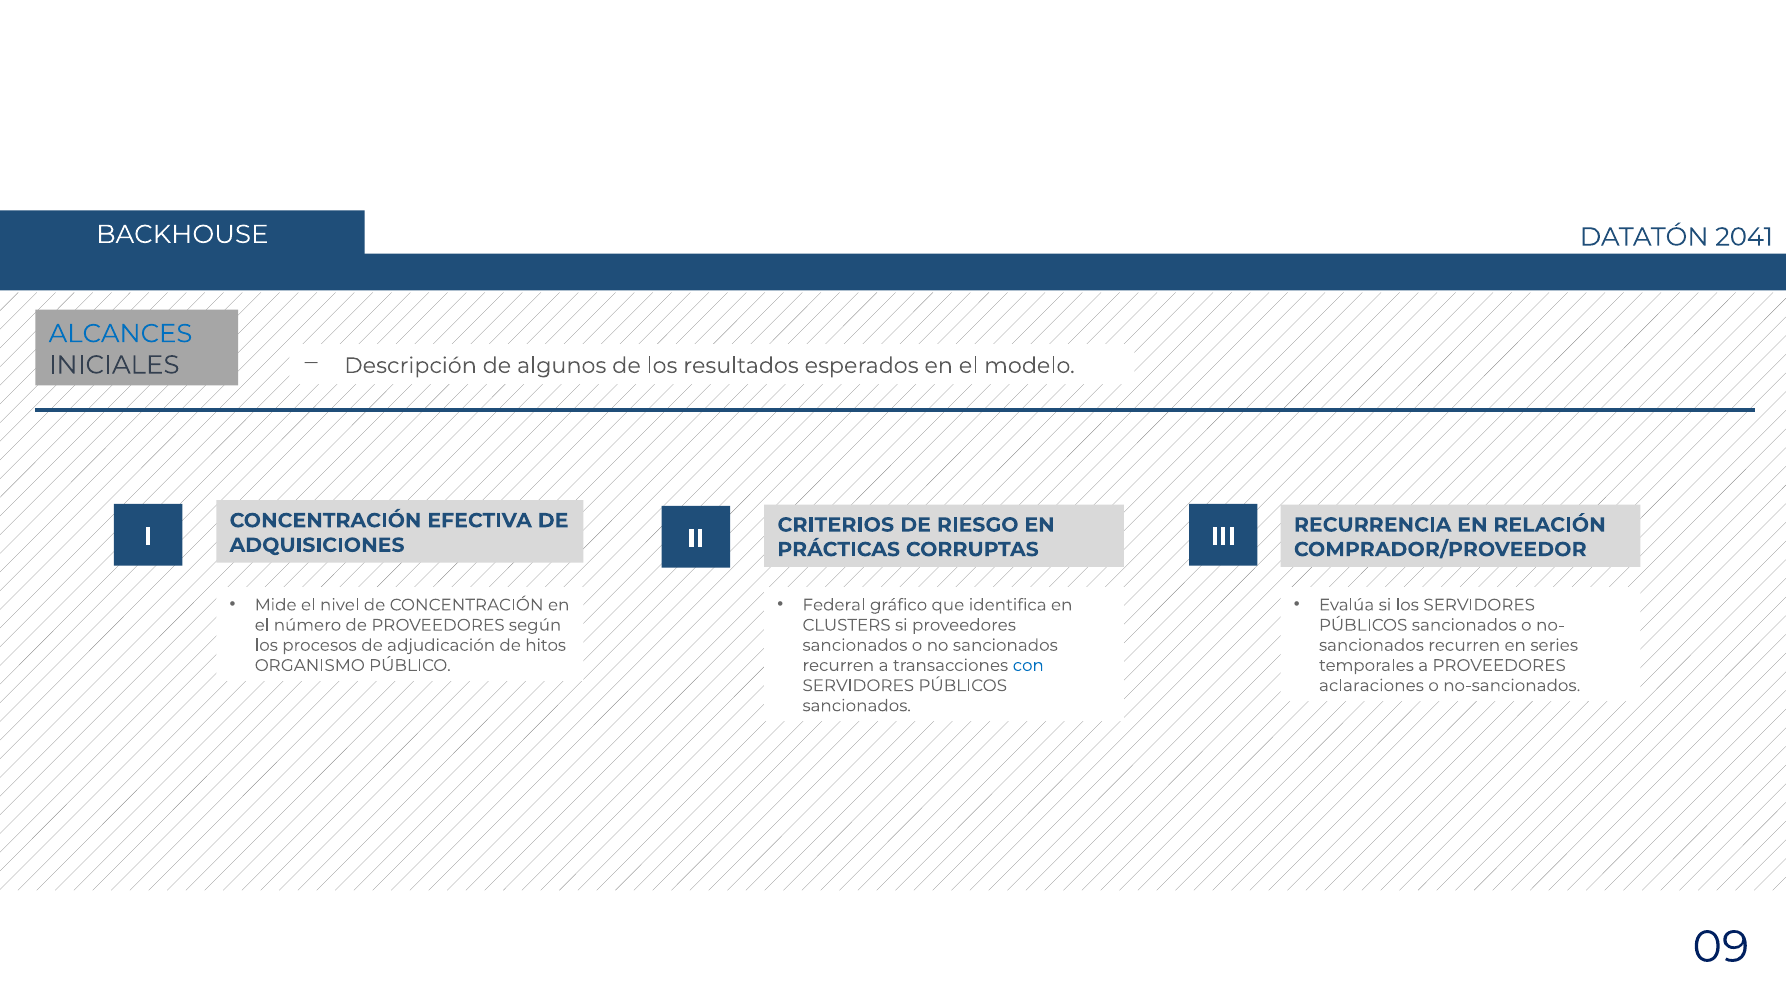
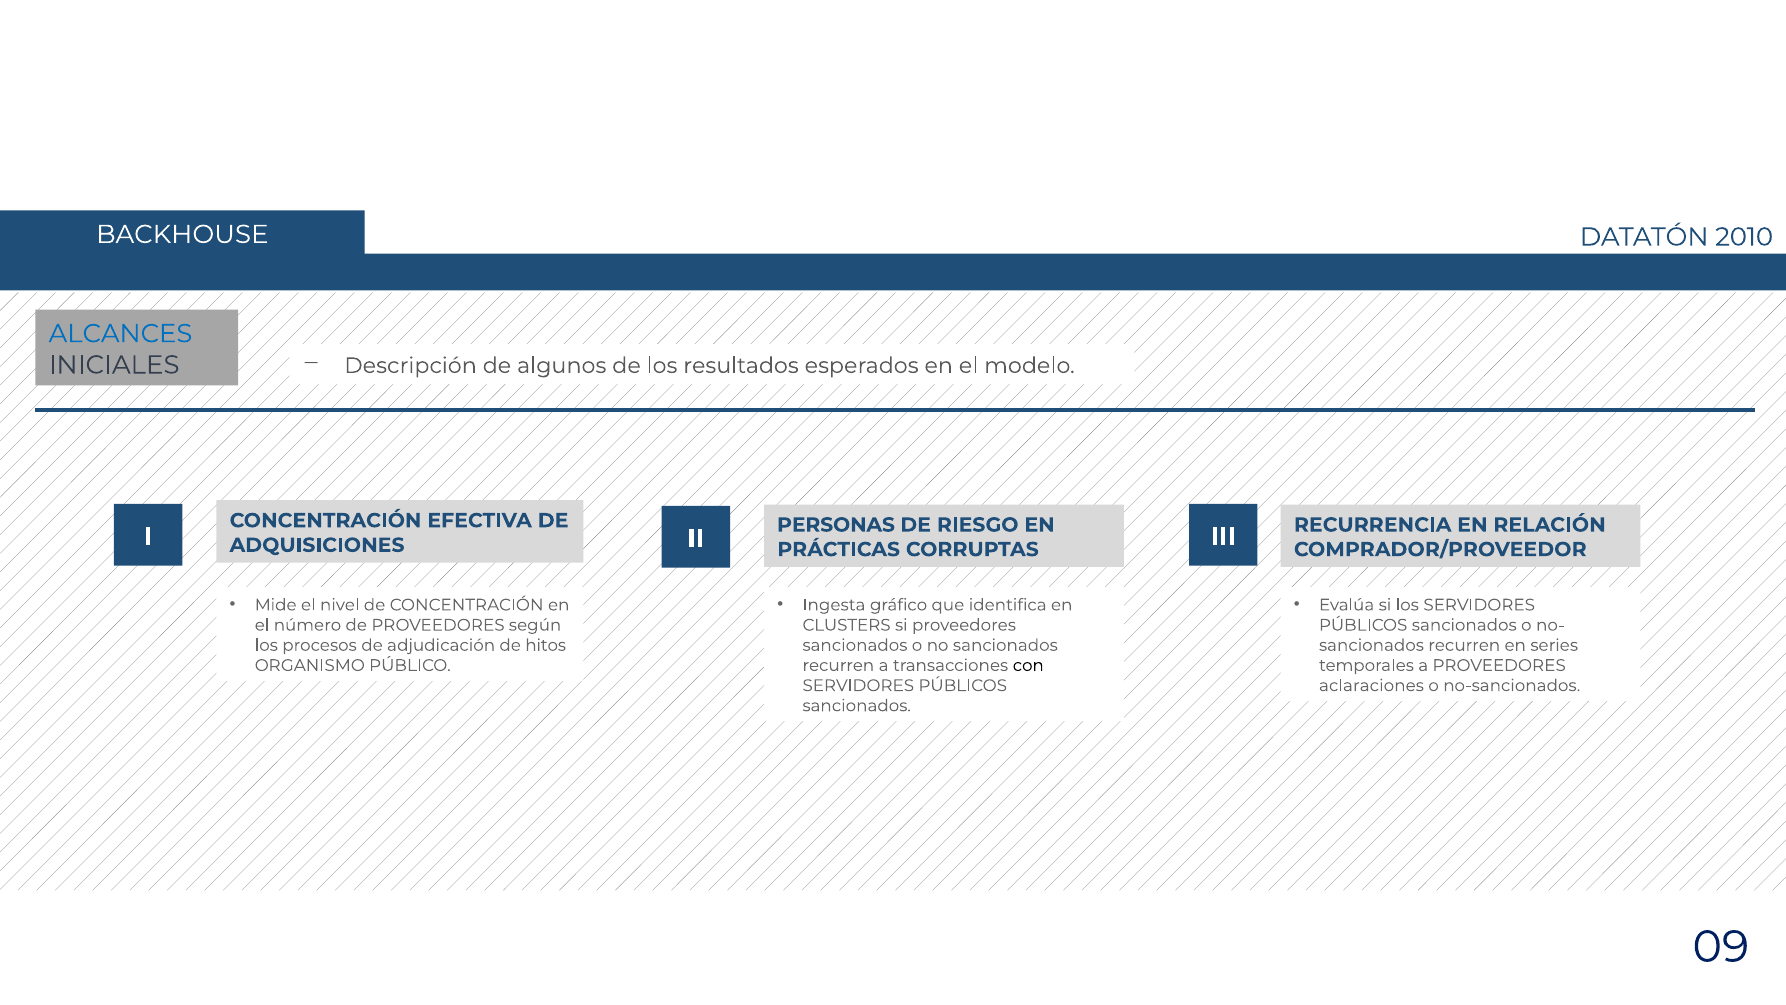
2041: 2041 -> 2010
CRITERIOS: CRITERIOS -> PERSONAS
Federal: Federal -> Ingesta
con colour: blue -> black
